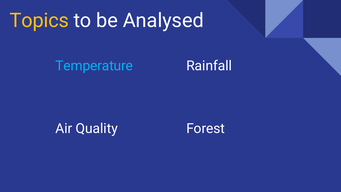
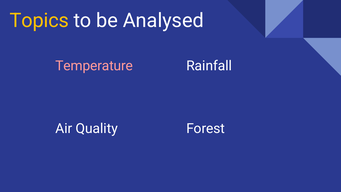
Temperature colour: light blue -> pink
